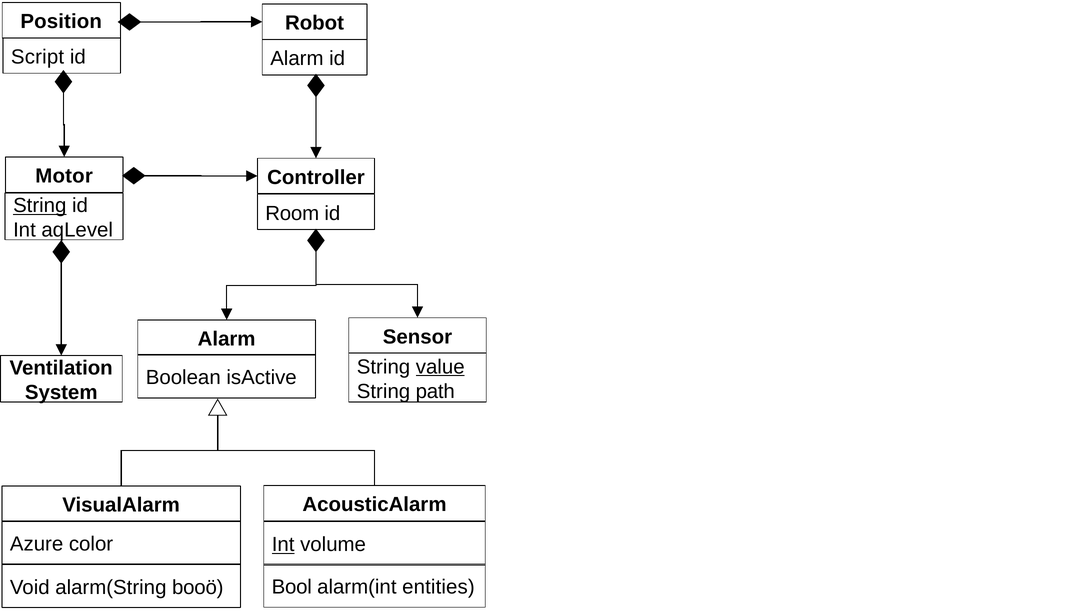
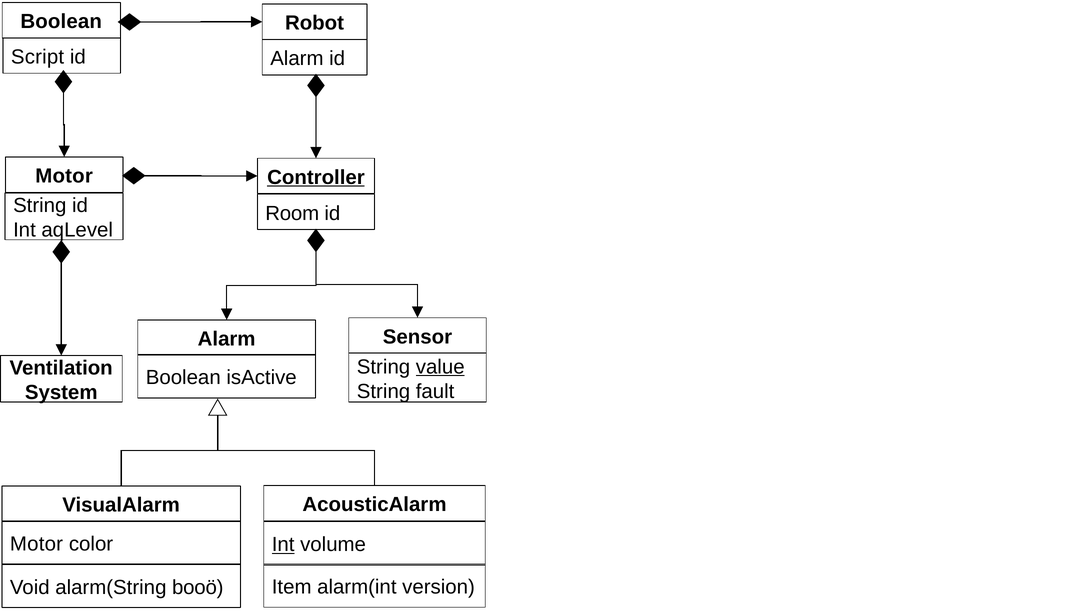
Position at (61, 22): Position -> Boolean
Controller underline: none -> present
String at (40, 206) underline: present -> none
path: path -> fault
Azure at (37, 544): Azure -> Motor
Bool: Bool -> Item
entities: entities -> version
